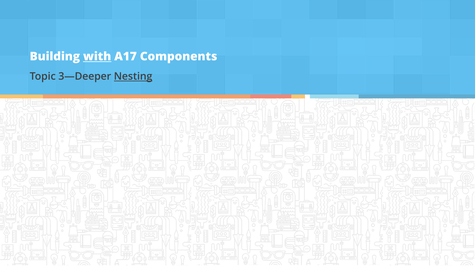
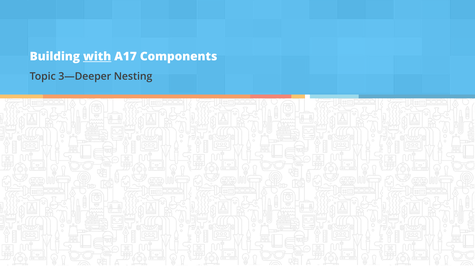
Nesting underline: present -> none
